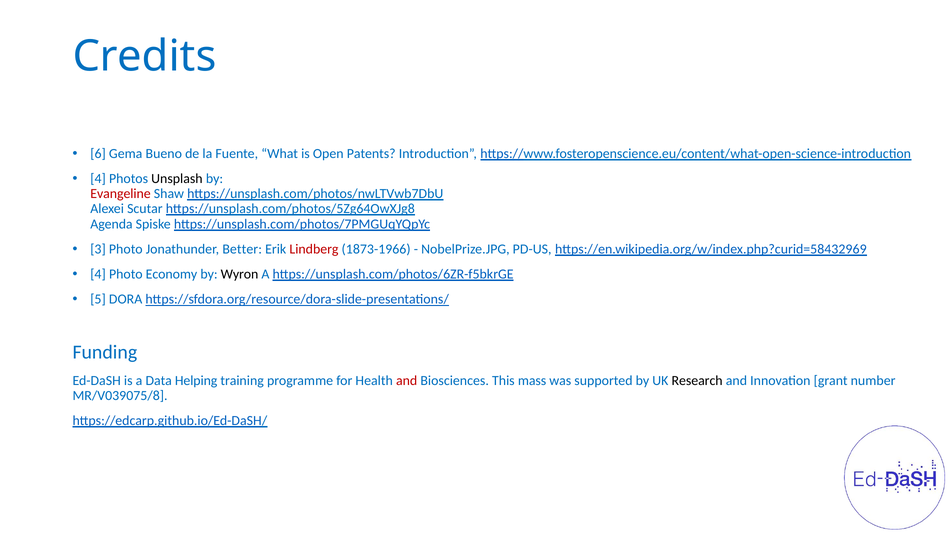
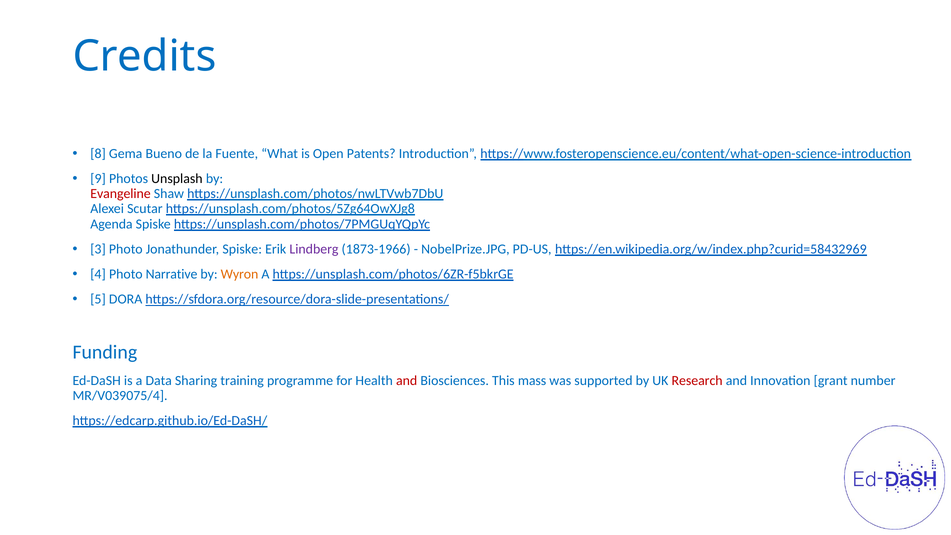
6: 6 -> 8
4 at (98, 178): 4 -> 9
Jonathunder Better: Better -> Spiske
Lindberg colour: red -> purple
Economy: Economy -> Narrative
Wyron colour: black -> orange
Helping: Helping -> Sharing
Research colour: black -> red
MR/V039075/8: MR/V039075/8 -> MR/V039075/4
